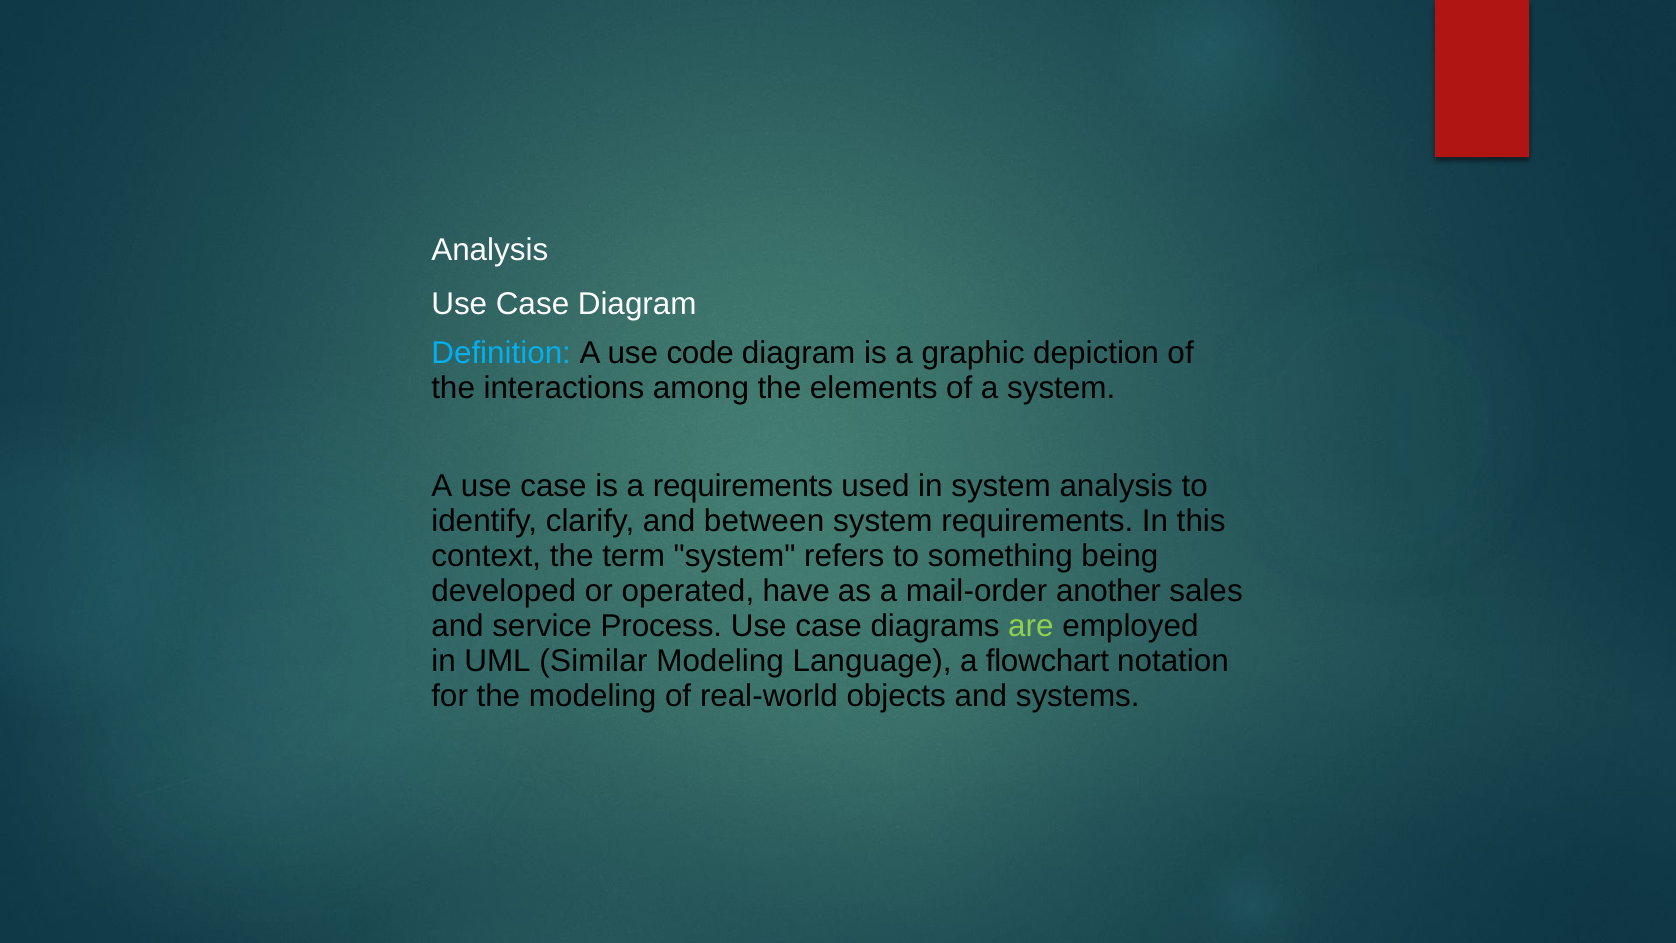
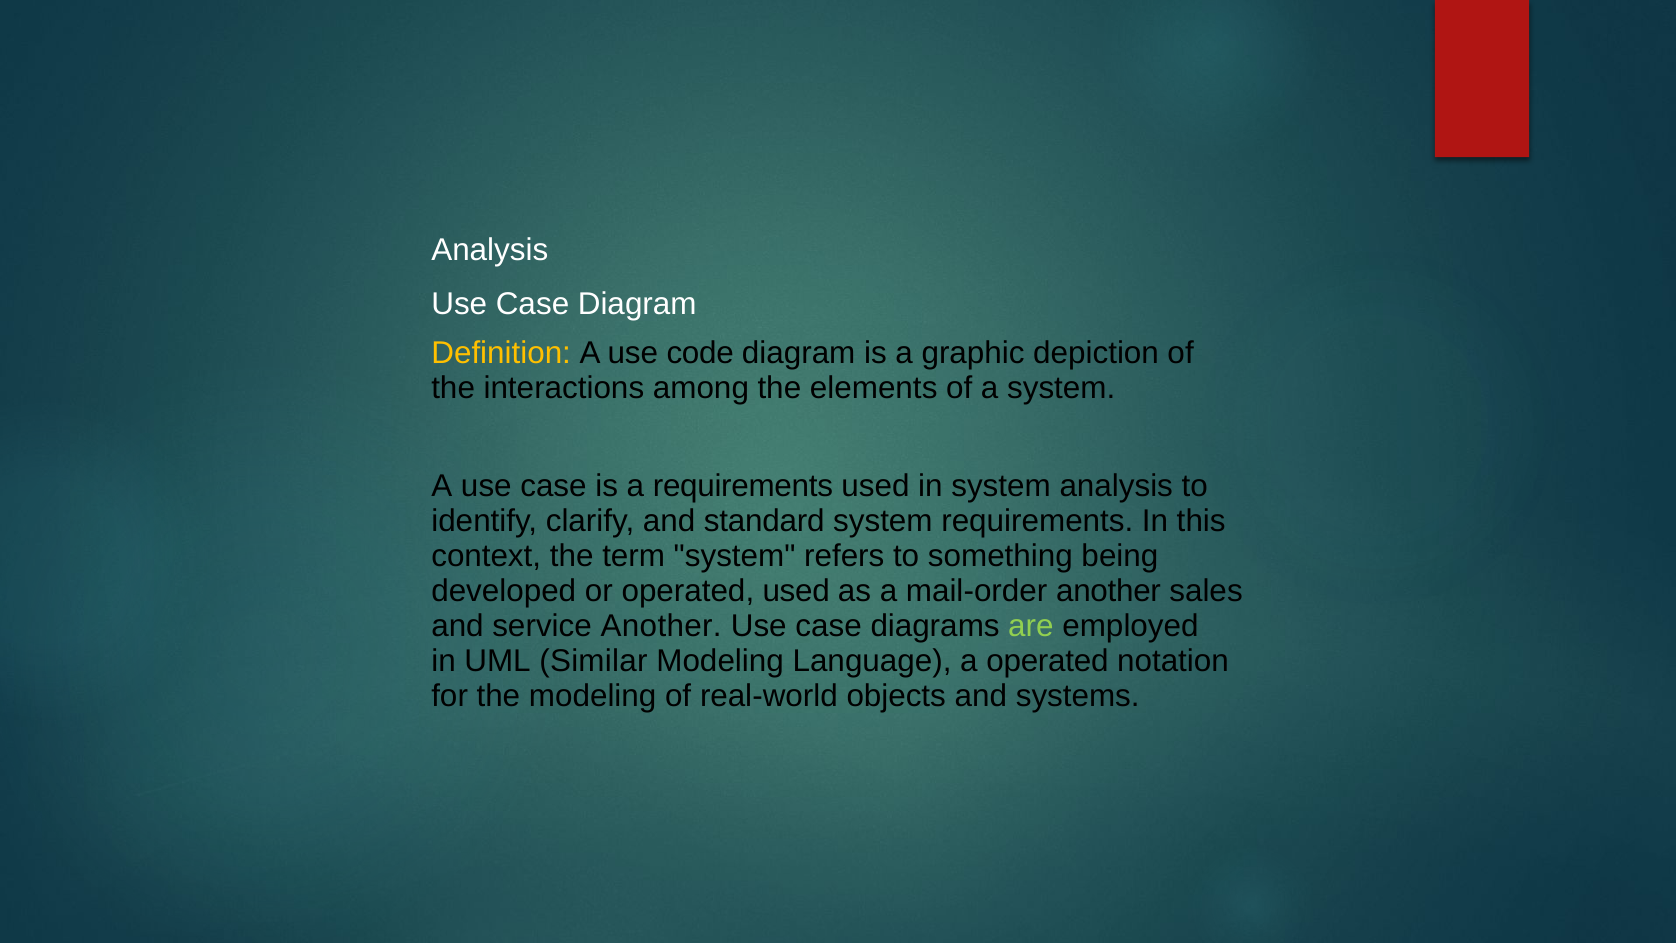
Definition colour: light blue -> yellow
between: between -> standard
operated have: have -> used
service Process: Process -> Another
a flowchart: flowchart -> operated
